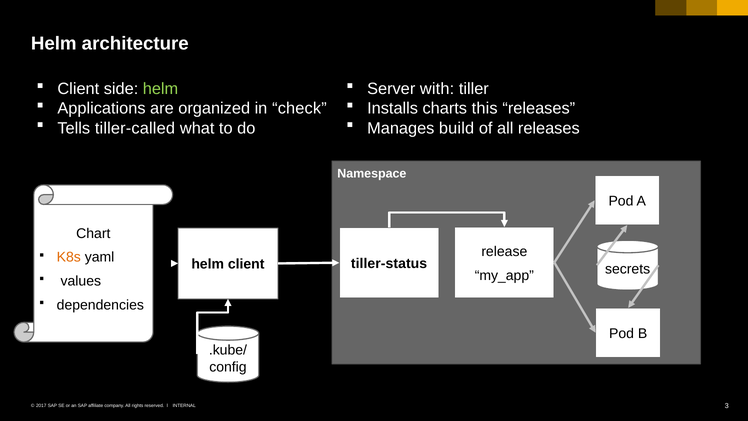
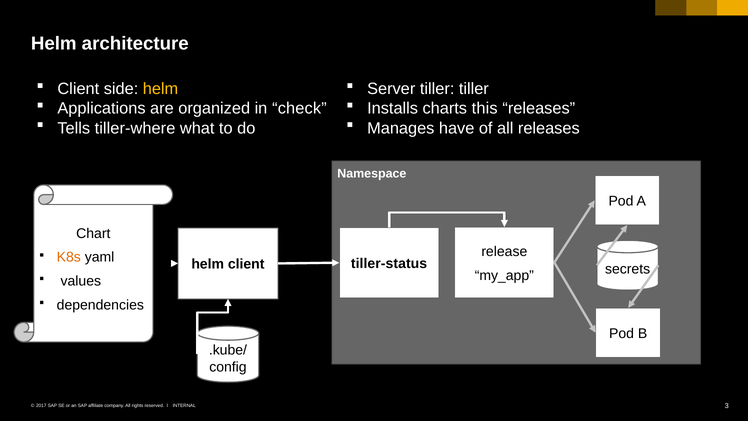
helm at (161, 89) colour: light green -> yellow
Server with: with -> tiller
tiller-called: tiller-called -> tiller-where
build: build -> have
